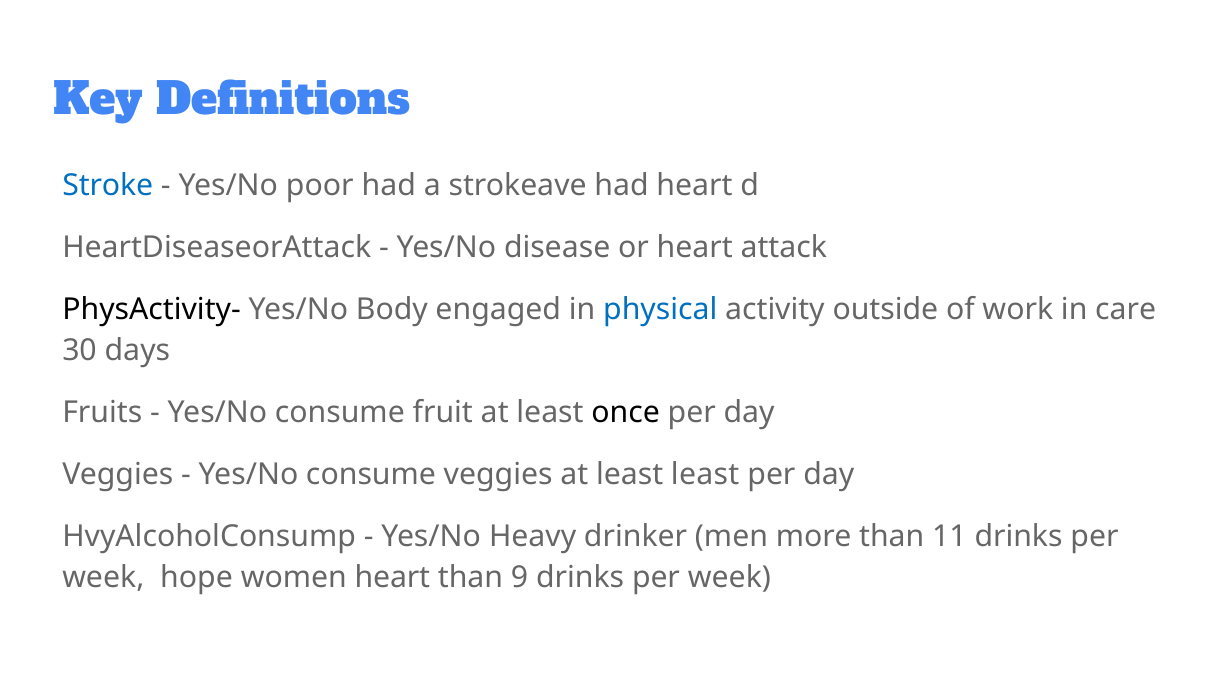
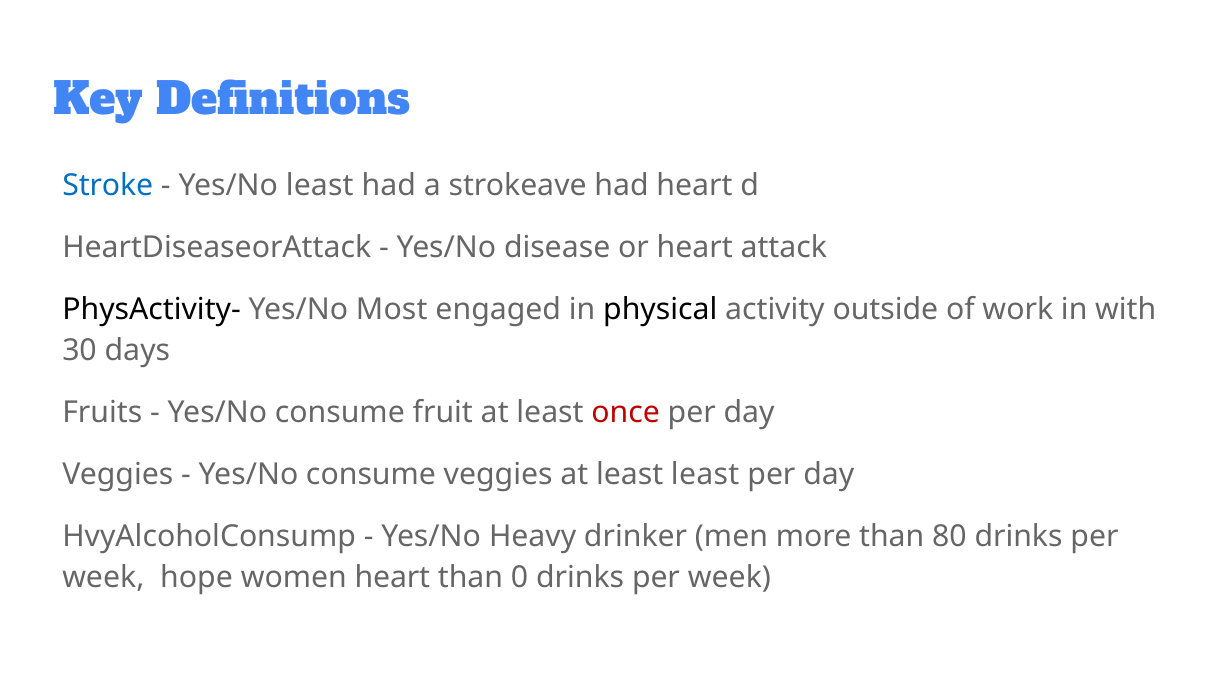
Yes/No poor: poor -> least
Body: Body -> Most
physical colour: blue -> black
care: care -> with
once colour: black -> red
11: 11 -> 80
9: 9 -> 0
